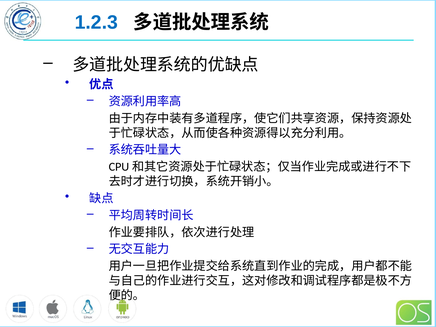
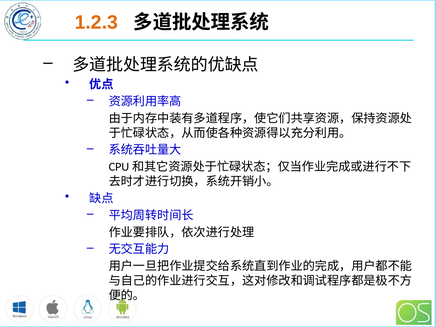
1.2.3 colour: blue -> orange
